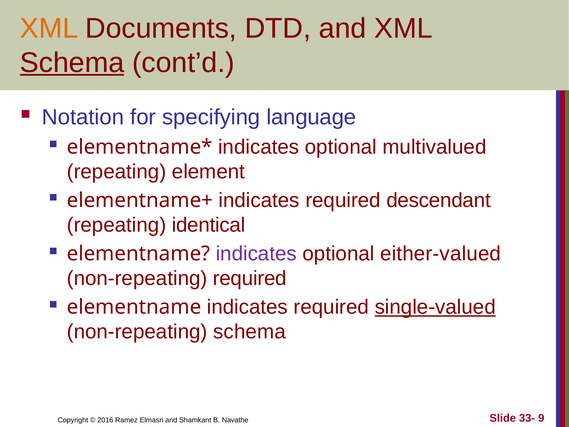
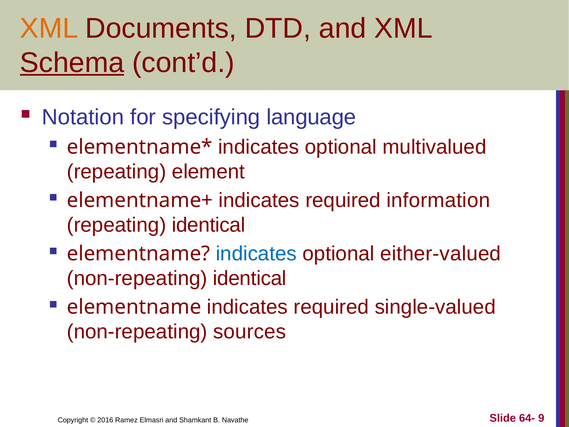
descendant: descendant -> information
indicates at (256, 254) colour: purple -> blue
non-repeating required: required -> identical
single-valued underline: present -> none
non-repeating schema: schema -> sources
33-: 33- -> 64-
